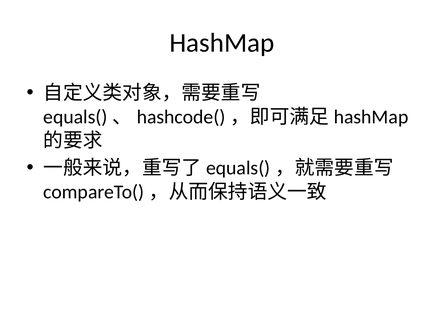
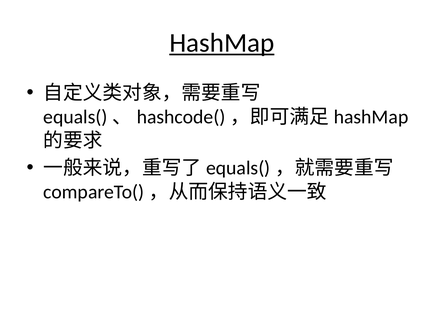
HashMap underline: none -> present
